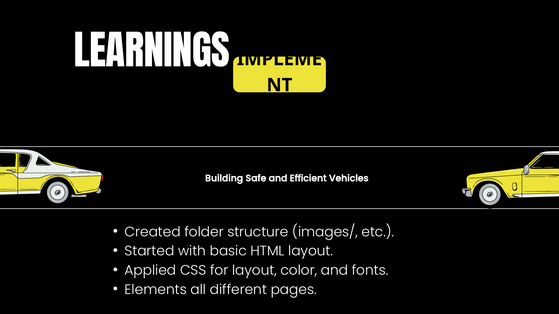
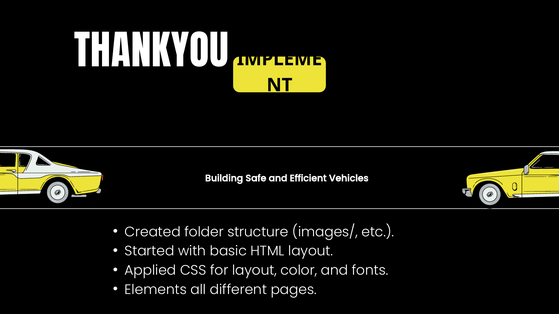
LEARNINGS: LEARNINGS -> THANKYOU
